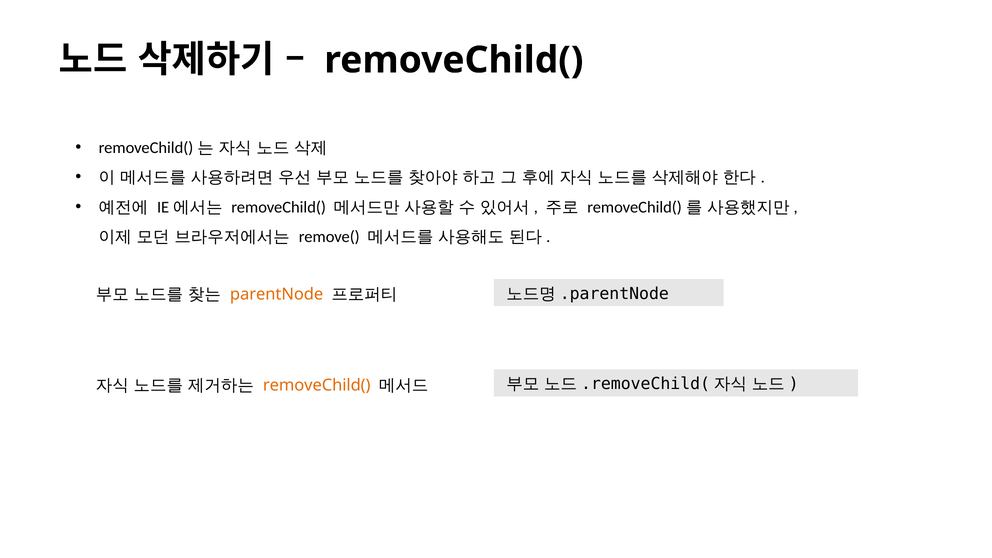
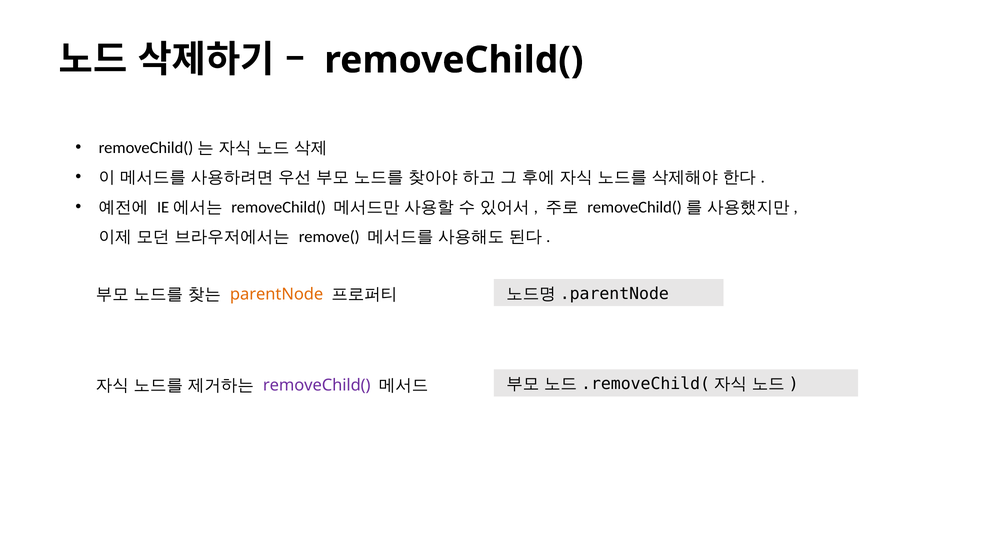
removeChild( at (317, 385) colour: orange -> purple
